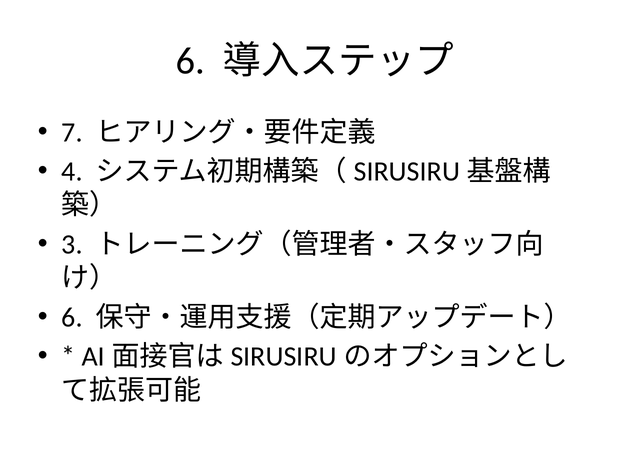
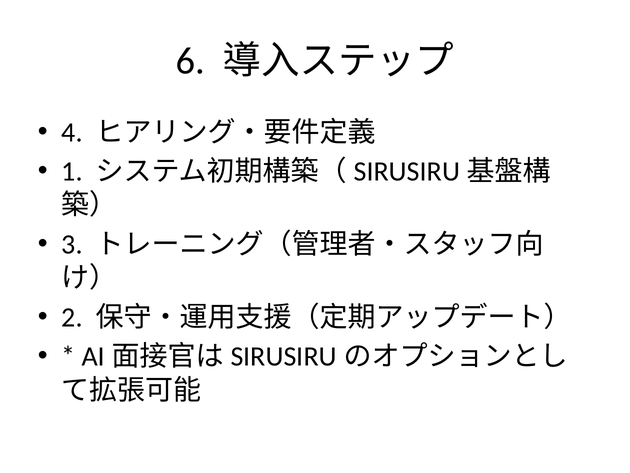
7: 7 -> 4
4: 4 -> 1
6 at (72, 317): 6 -> 2
